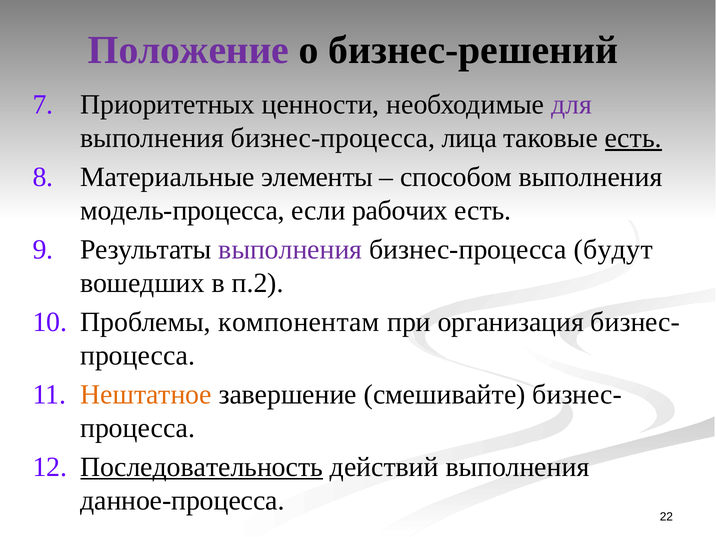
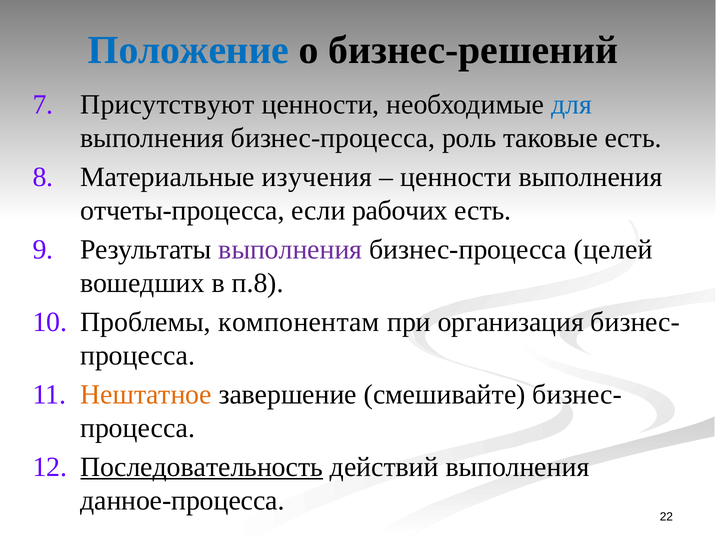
Положение colour: purple -> blue
Приоритетных: Приоритетных -> Присутствуют
для colour: purple -> blue
лица: лица -> роль
есть at (633, 138) underline: present -> none
элементы: элементы -> изучения
способом at (456, 177): способом -> ценности
модель-процесса: модель-процесса -> отчеты-процесса
будут: будут -> целей
п.2: п.2 -> п.8
